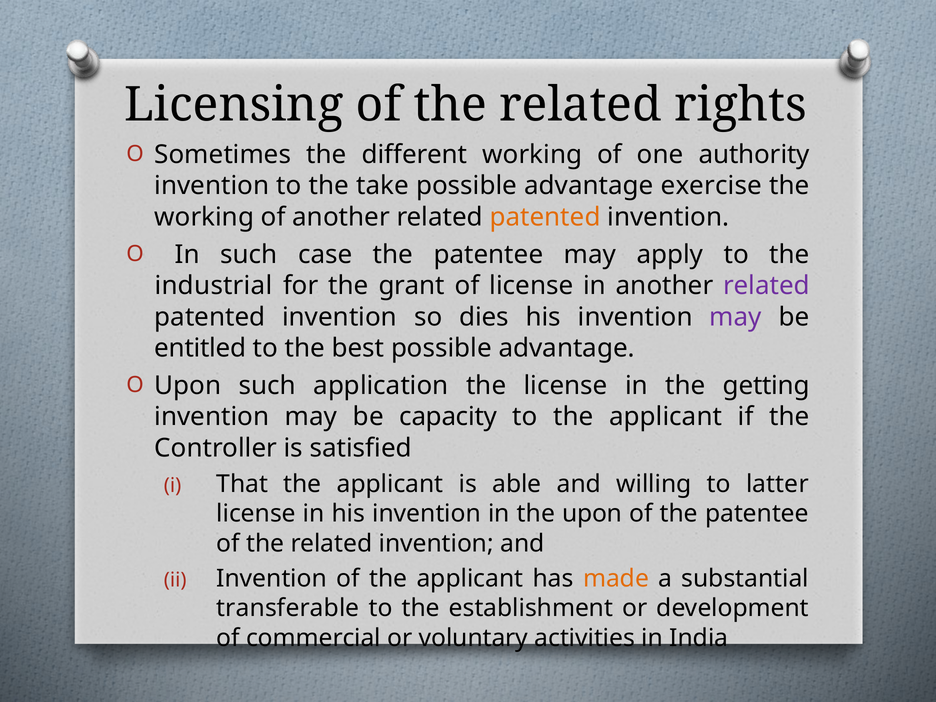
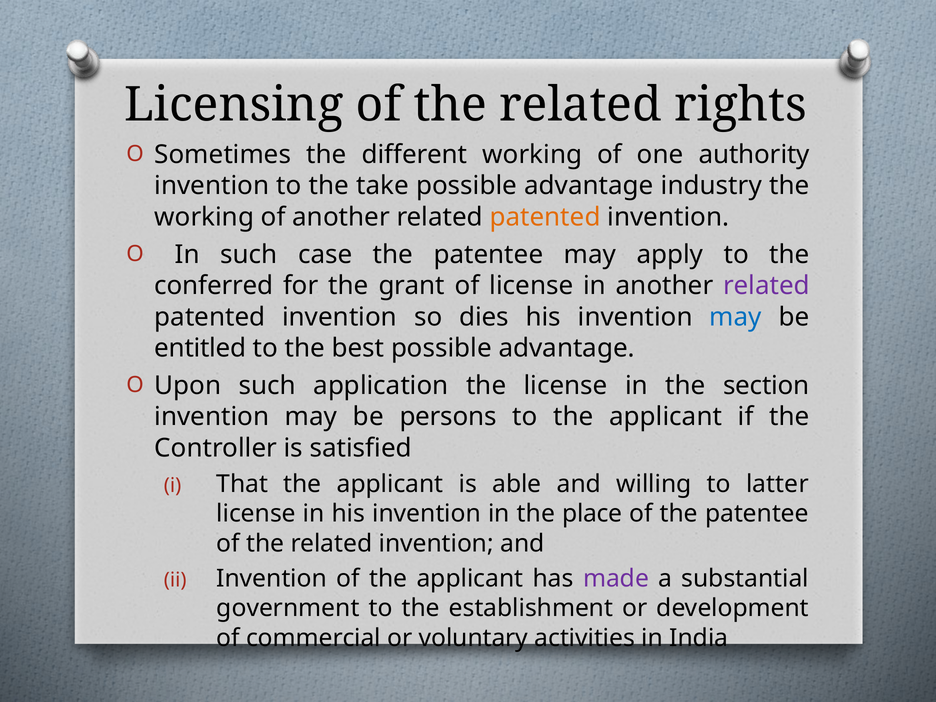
exercise: exercise -> industry
industrial: industrial -> conferred
may at (736, 317) colour: purple -> blue
getting: getting -> section
capacity: capacity -> persons
the upon: upon -> place
made colour: orange -> purple
transferable: transferable -> government
